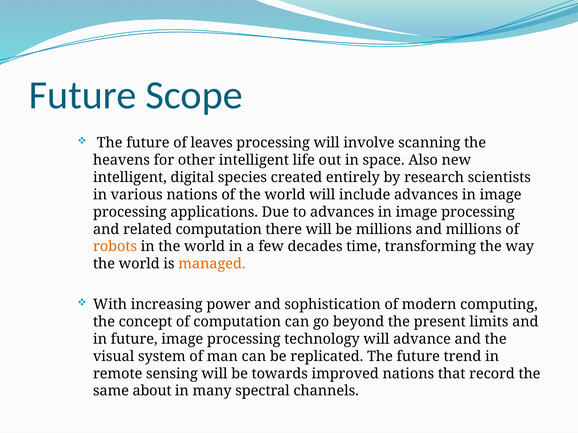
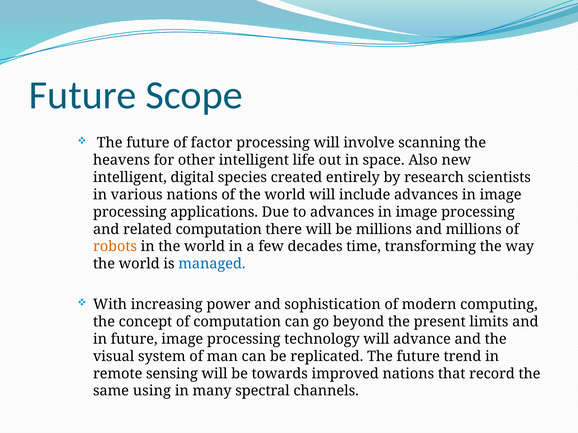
leaves: leaves -> factor
managed colour: orange -> blue
about: about -> using
